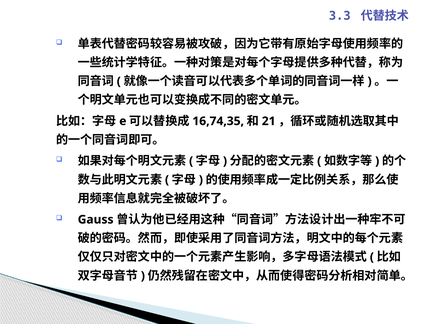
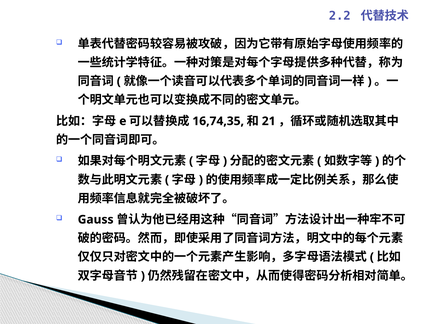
3.3: 3.3 -> 2.2
